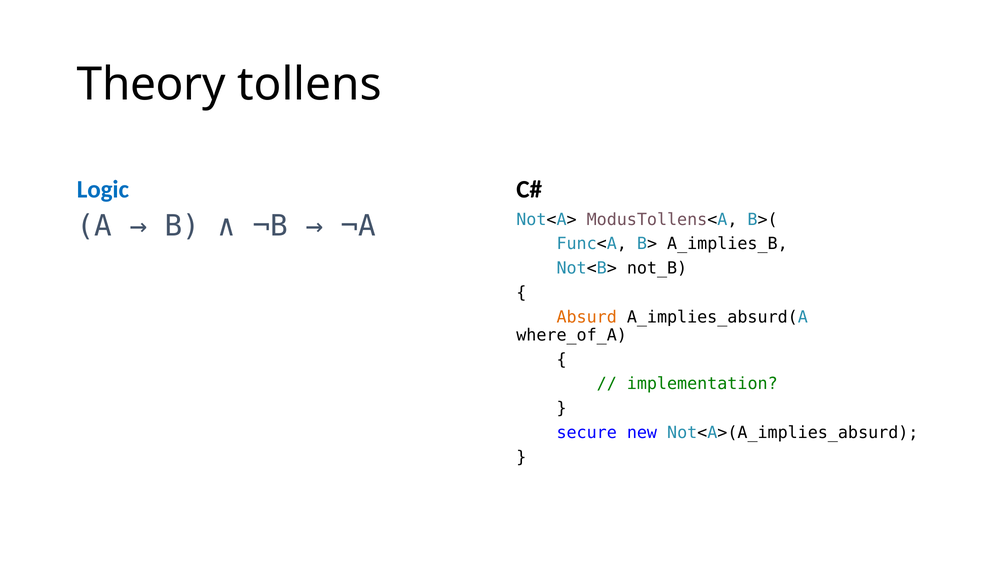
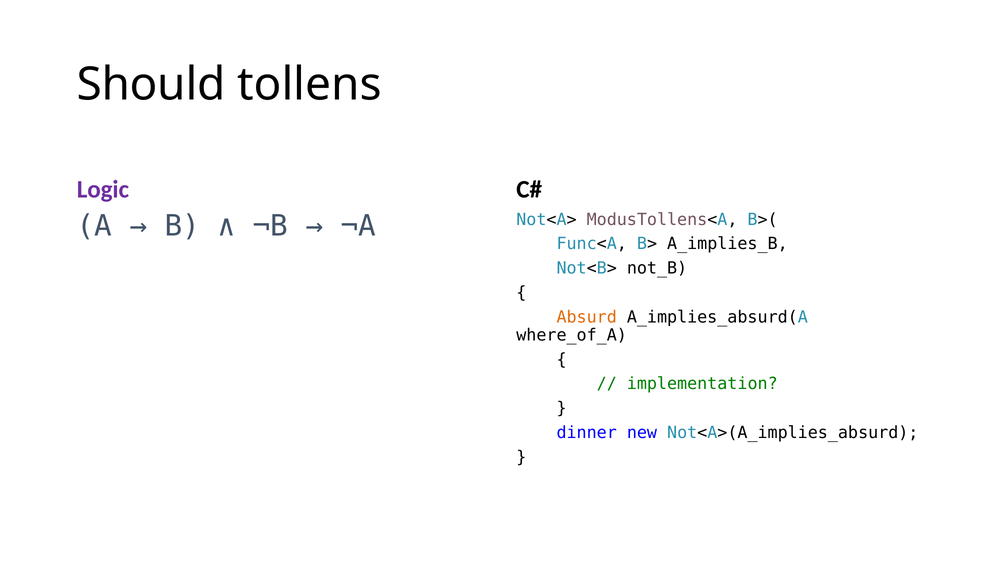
Theory: Theory -> Should
Logic colour: blue -> purple
secure: secure -> dinner
